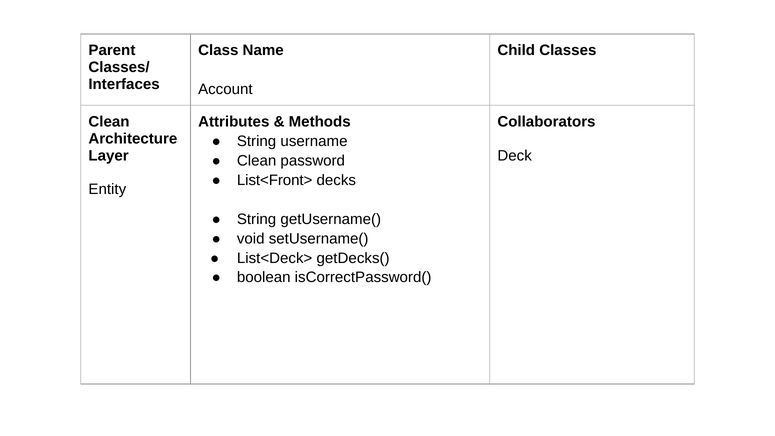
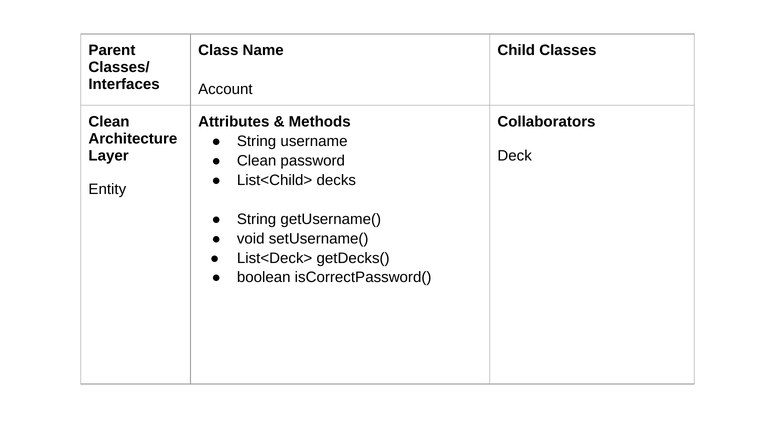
List<Front>: List<Front> -> List<Child>
